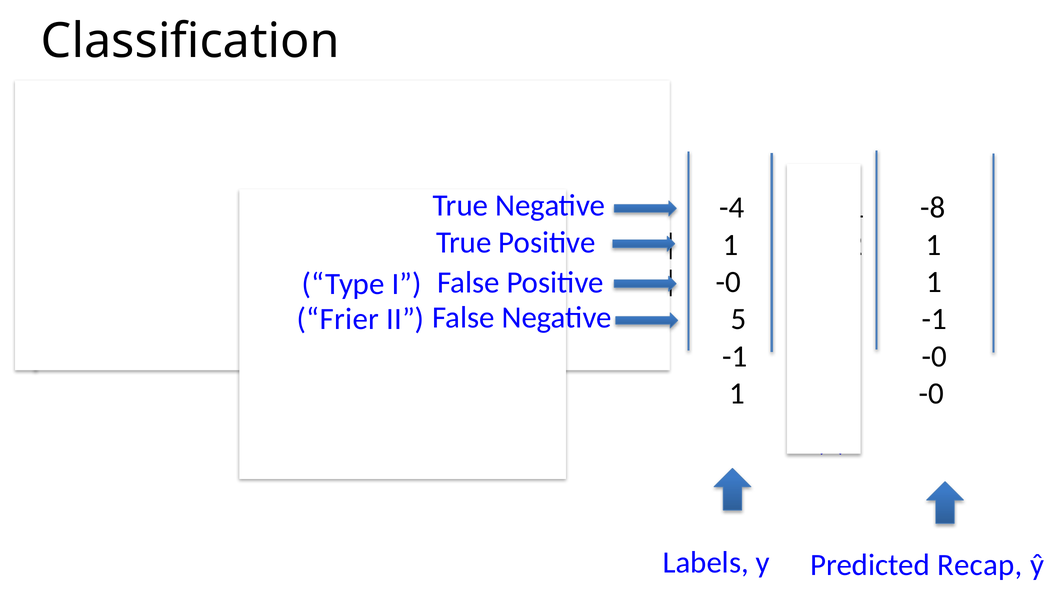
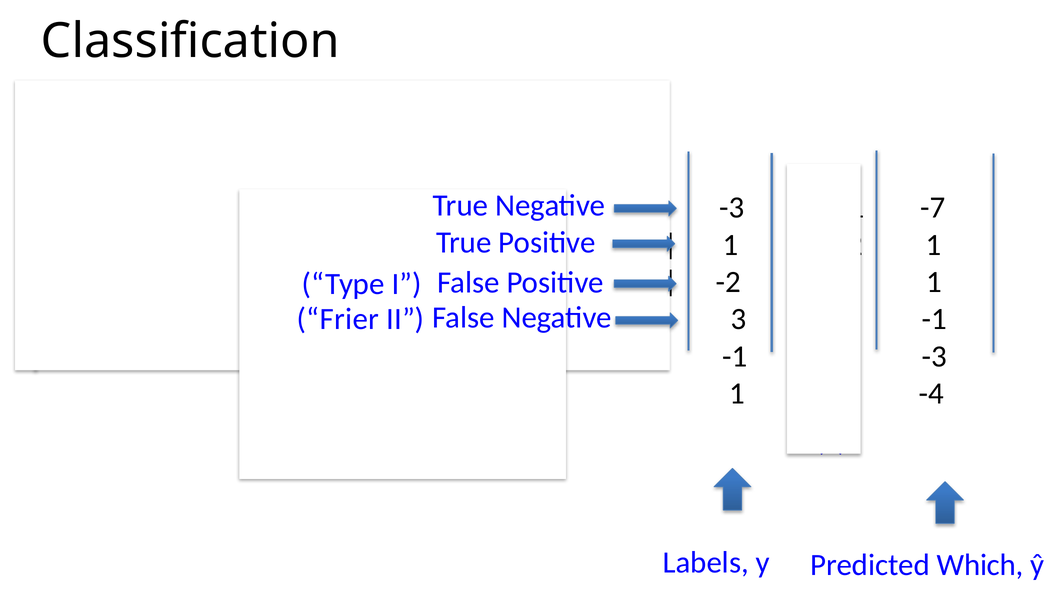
-4 at (732, 208): -4 -> -3
-8: -8 -> -7
-0 at (728, 282): -0 -> -2
5 at (738, 319): 5 -> 3
-1 -0: -0 -> -3
1 -0: -0 -> -4
Recap: Recap -> Which
